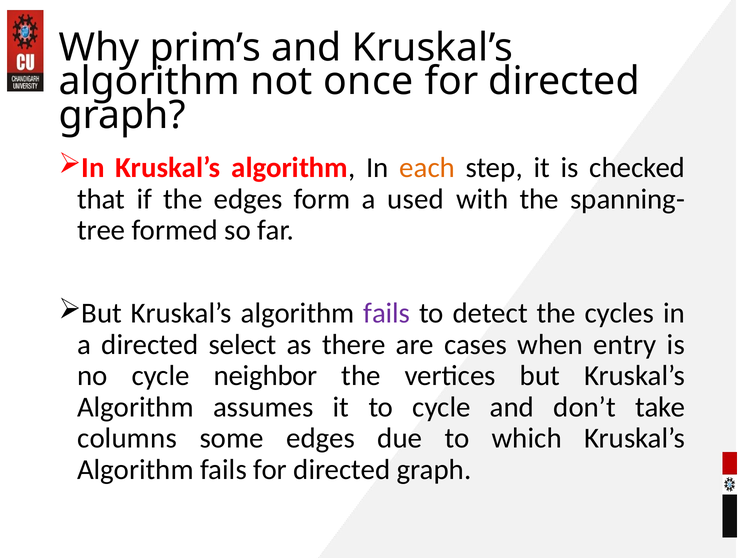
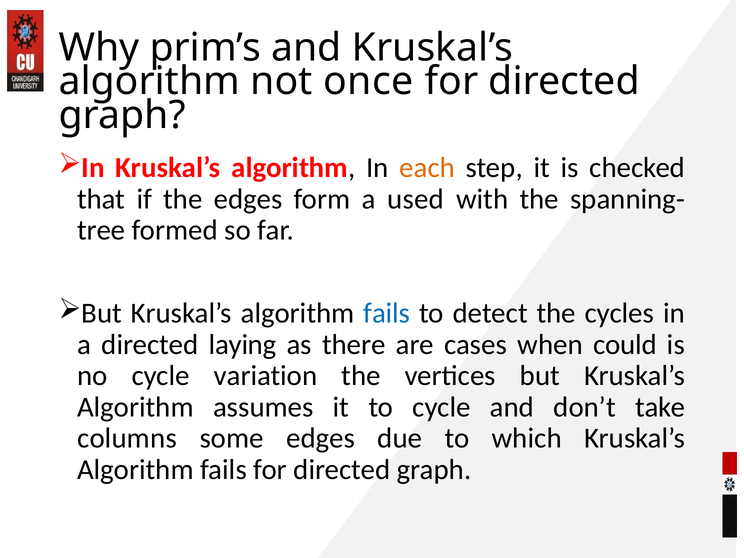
fails at (387, 313) colour: purple -> blue
select: select -> laying
entry: entry -> could
neighbor: neighbor -> variation
